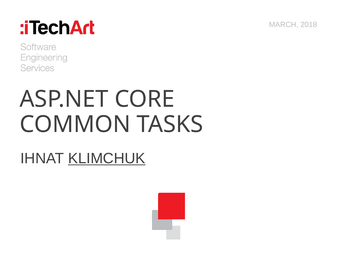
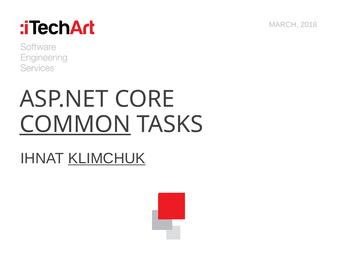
COMMON underline: none -> present
